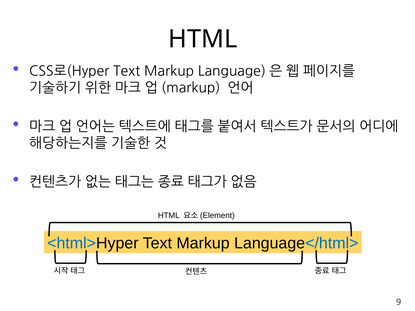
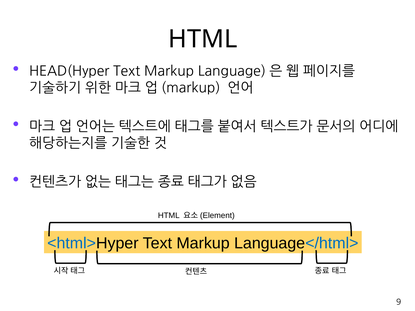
CSS로(Hyper: CSS로(Hyper -> HEAD(Hyper
